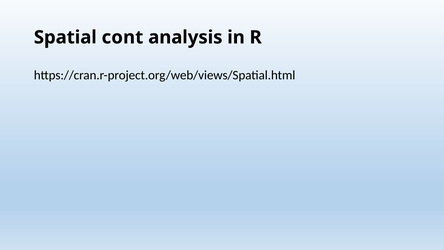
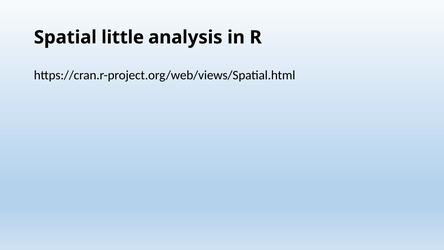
cont: cont -> little
